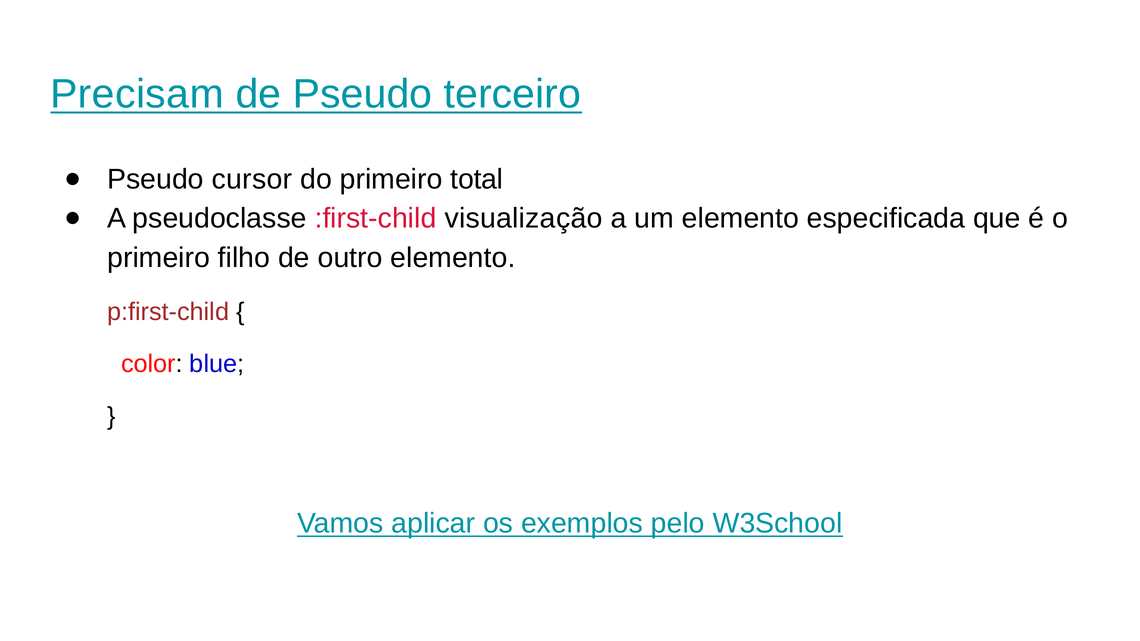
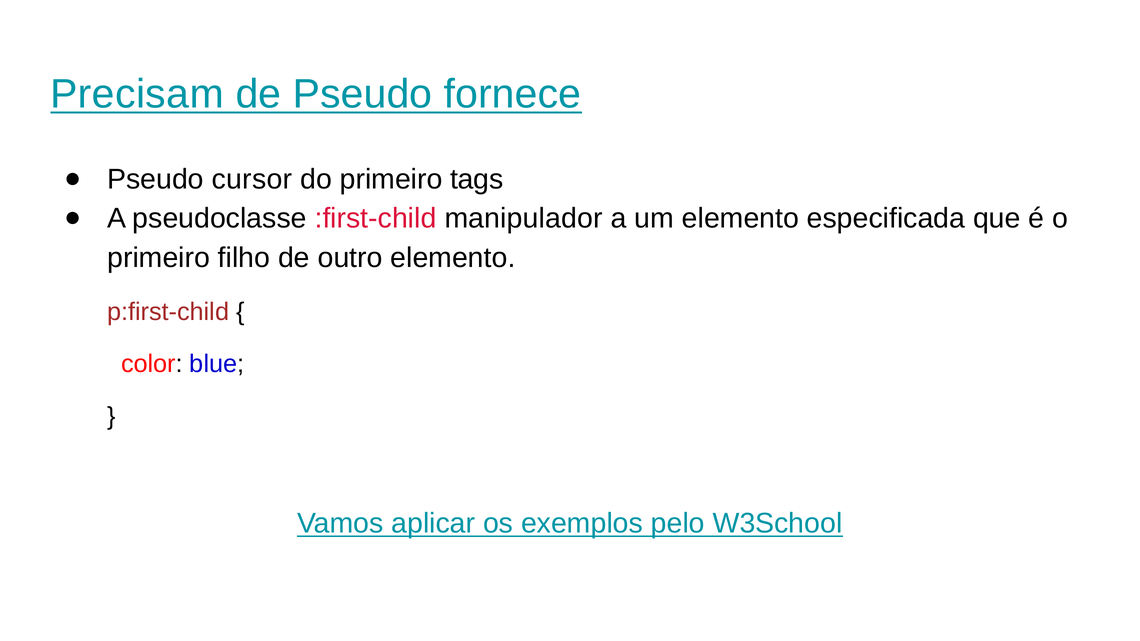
terceiro: terceiro -> fornece
total: total -> tags
visualização: visualização -> manipulador
